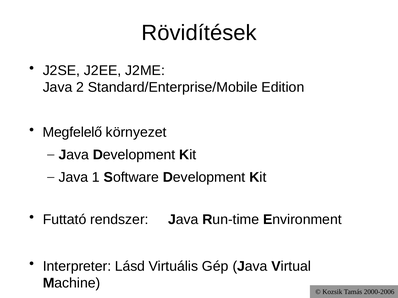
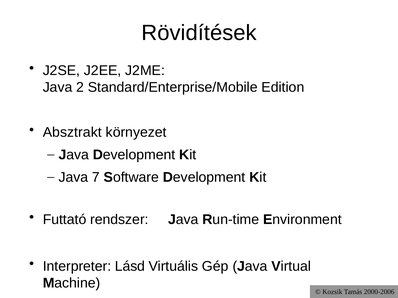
Megfelelő: Megfelelő -> Absztrakt
1: 1 -> 7
